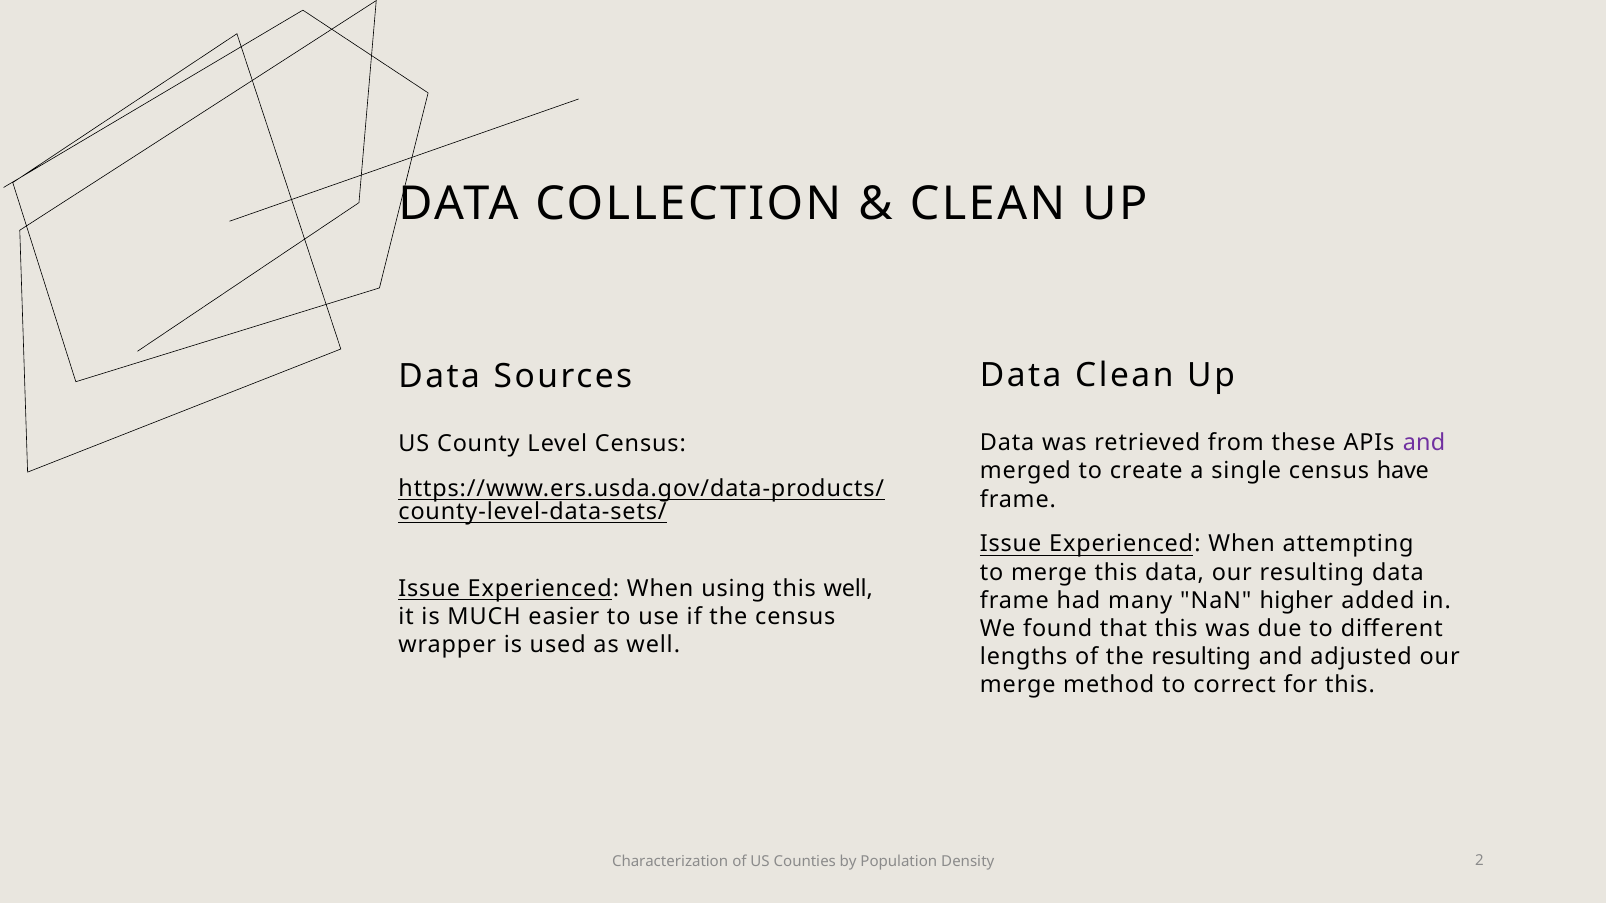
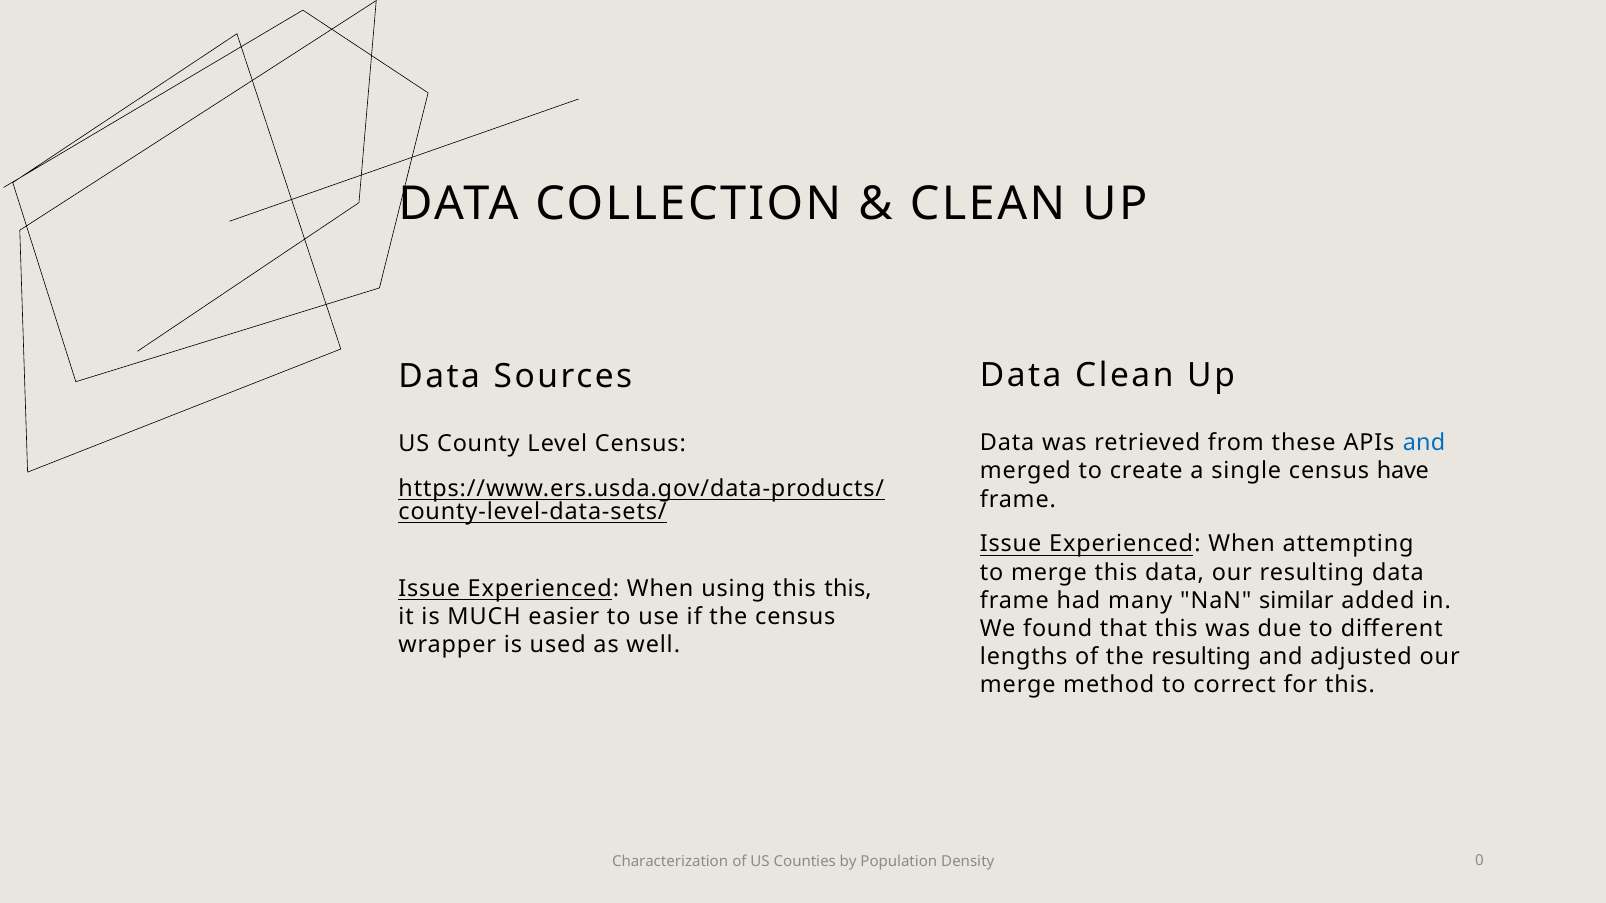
and at (1424, 443) colour: purple -> blue
this well: well -> this
higher: higher -> similar
2: 2 -> 0
